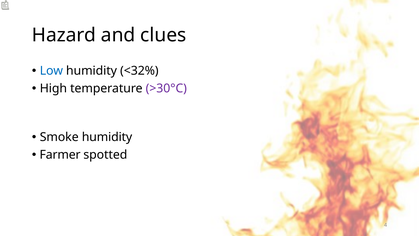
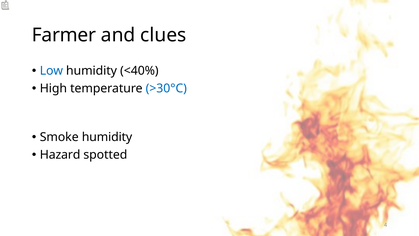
Hazard: Hazard -> Farmer
<32%: <32% -> <40%
>30°C colour: purple -> blue
Farmer: Farmer -> Hazard
